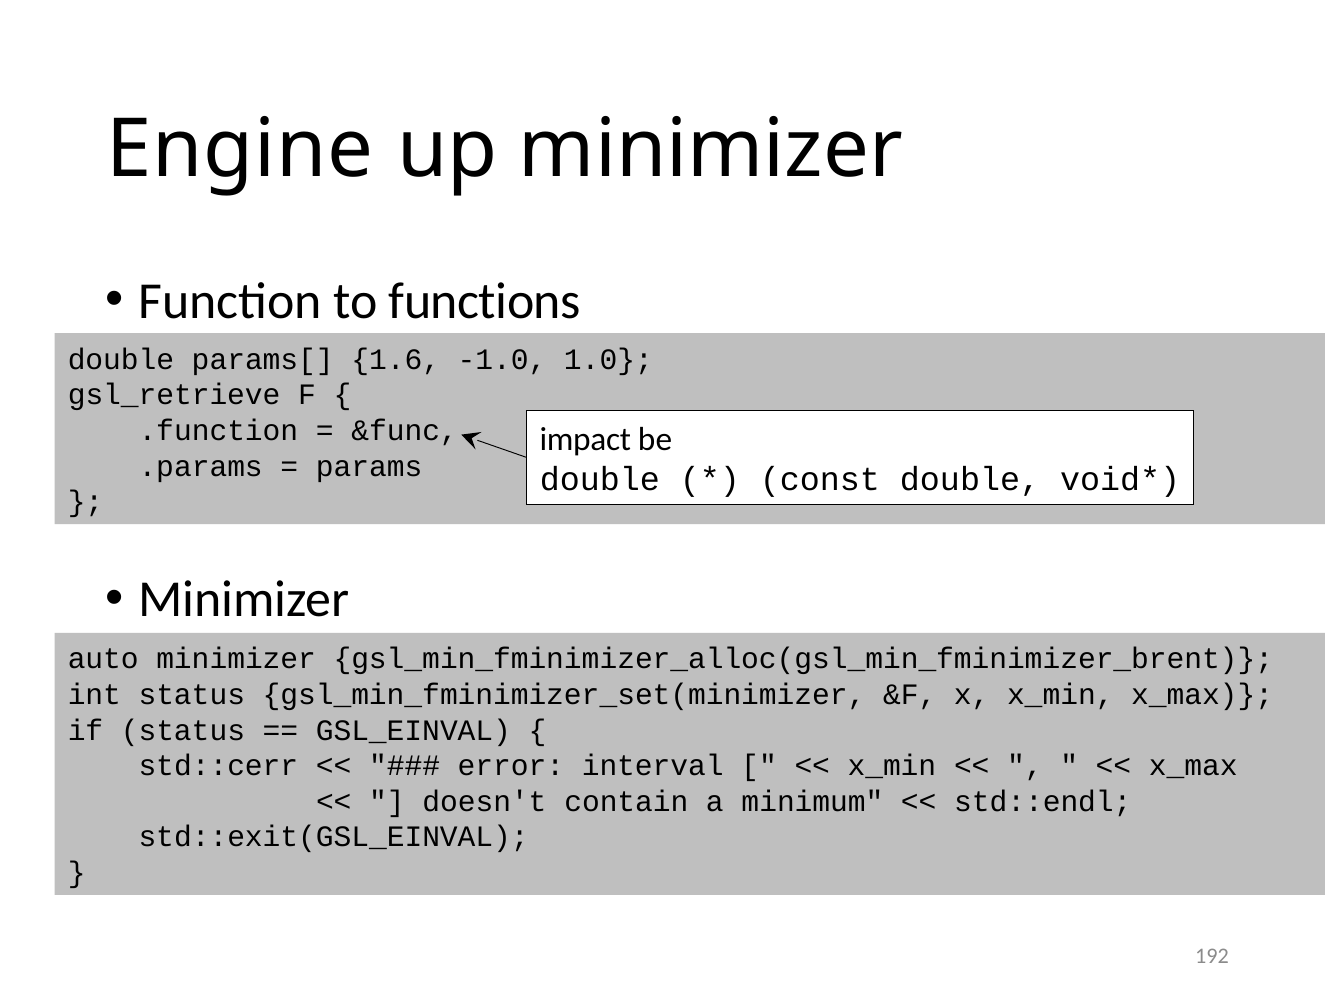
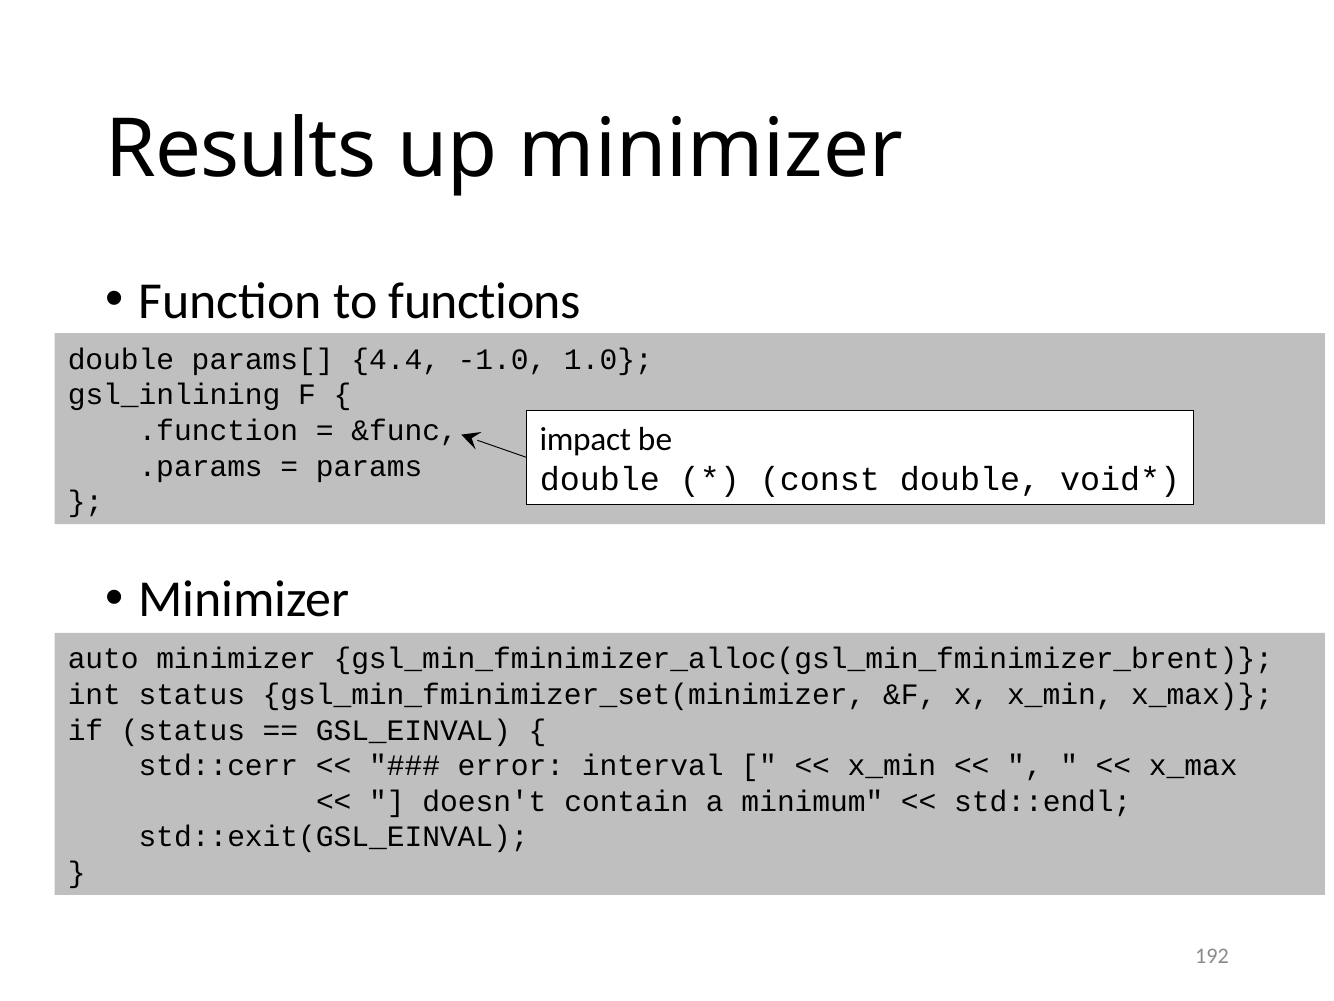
Engine: Engine -> Results
1.6: 1.6 -> 4.4
gsl_retrieve: gsl_retrieve -> gsl_inlining
